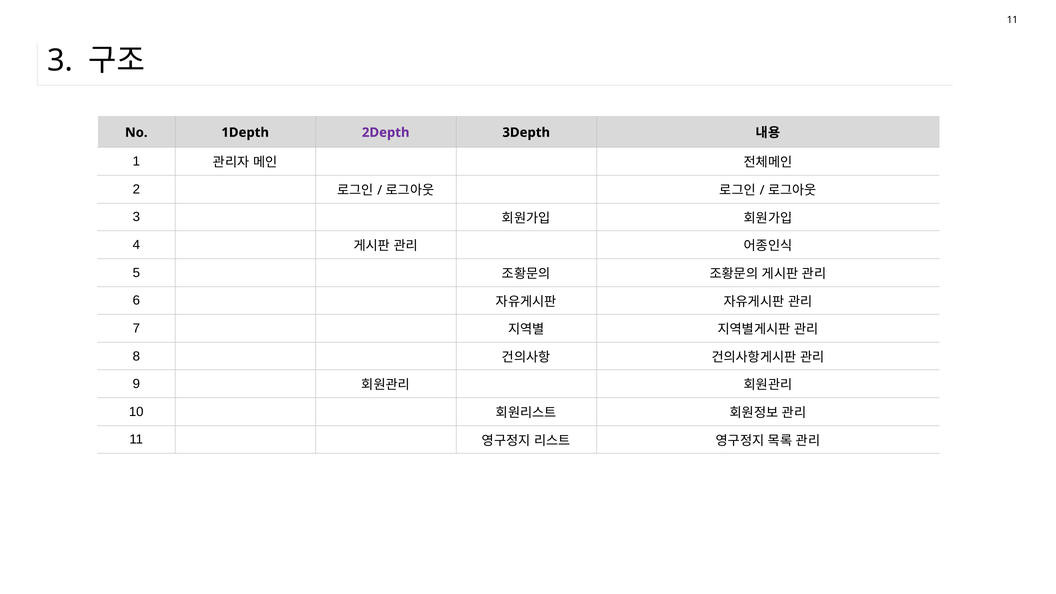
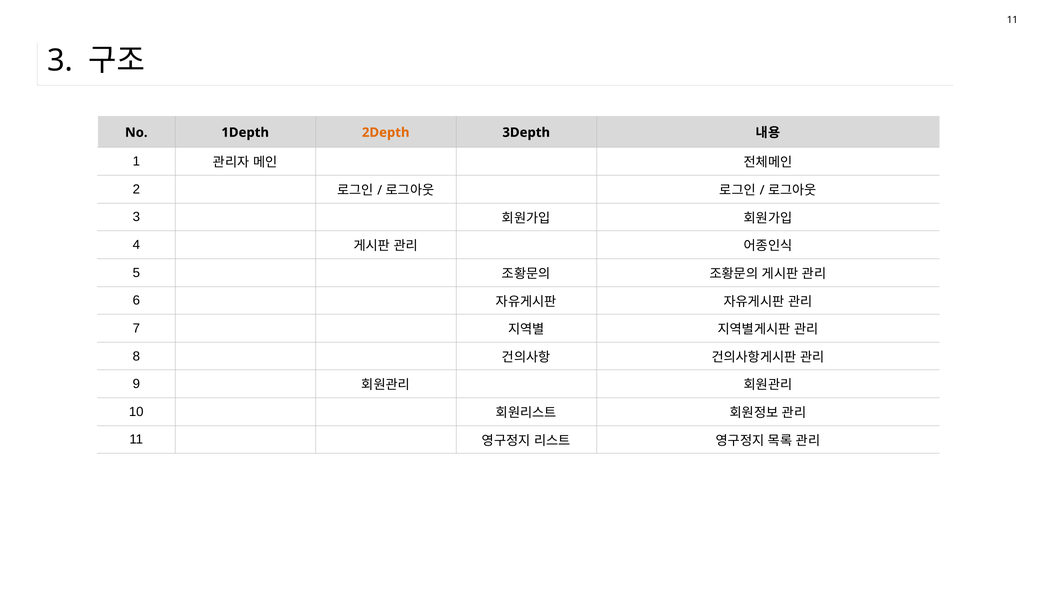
2Depth colour: purple -> orange
